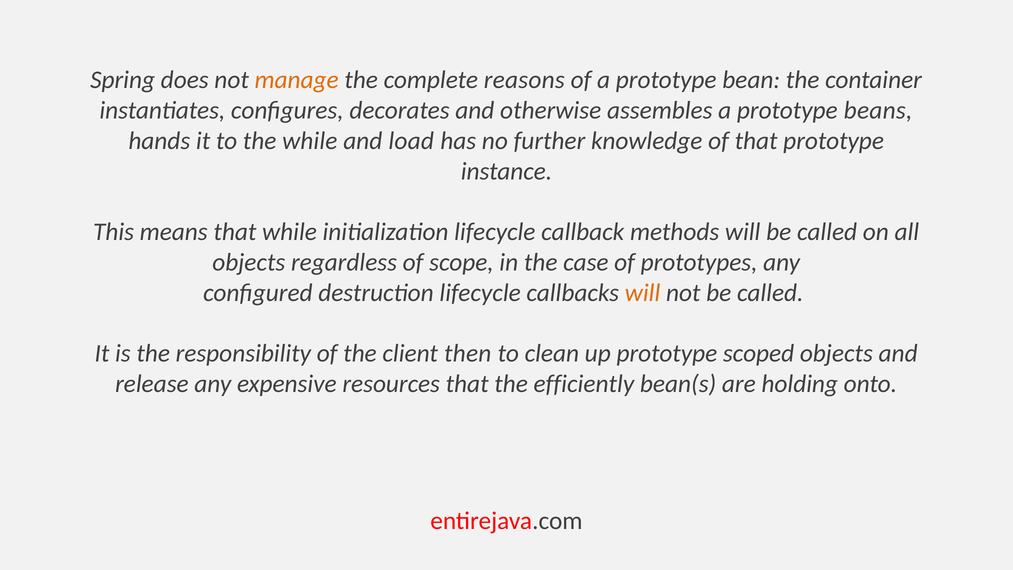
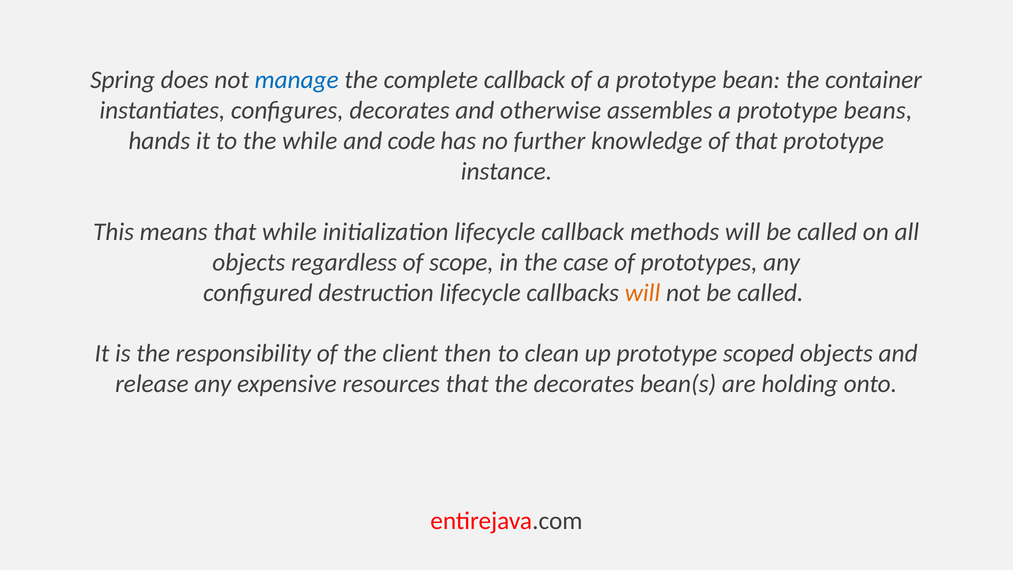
manage colour: orange -> blue
complete reasons: reasons -> callback
load: load -> code
the efficiently: efficiently -> decorates
